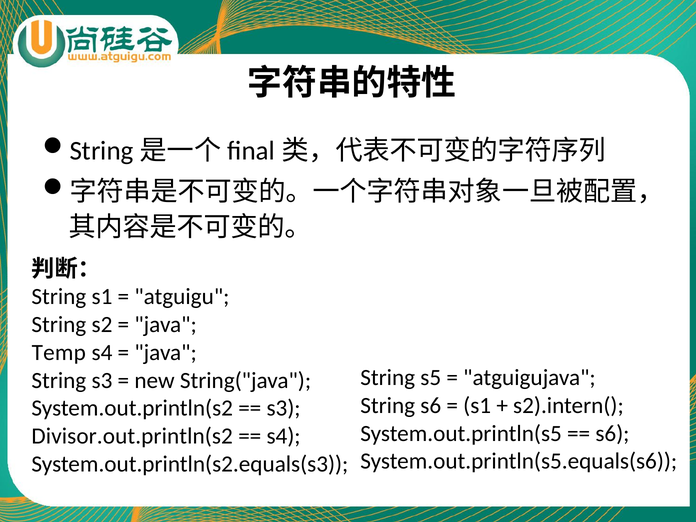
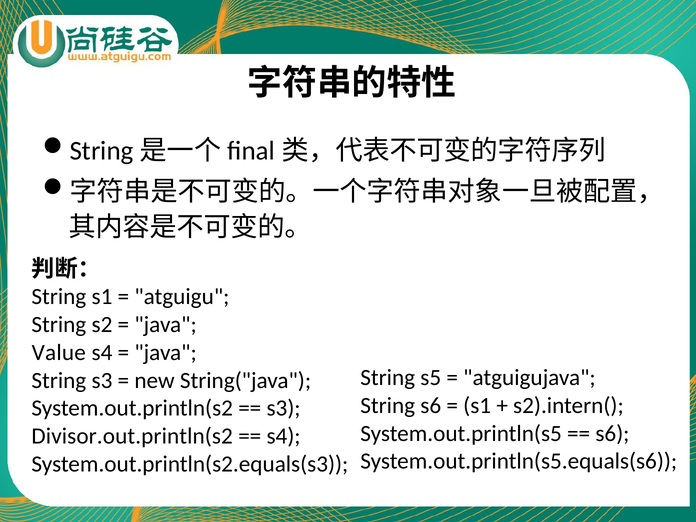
Temp: Temp -> Value
